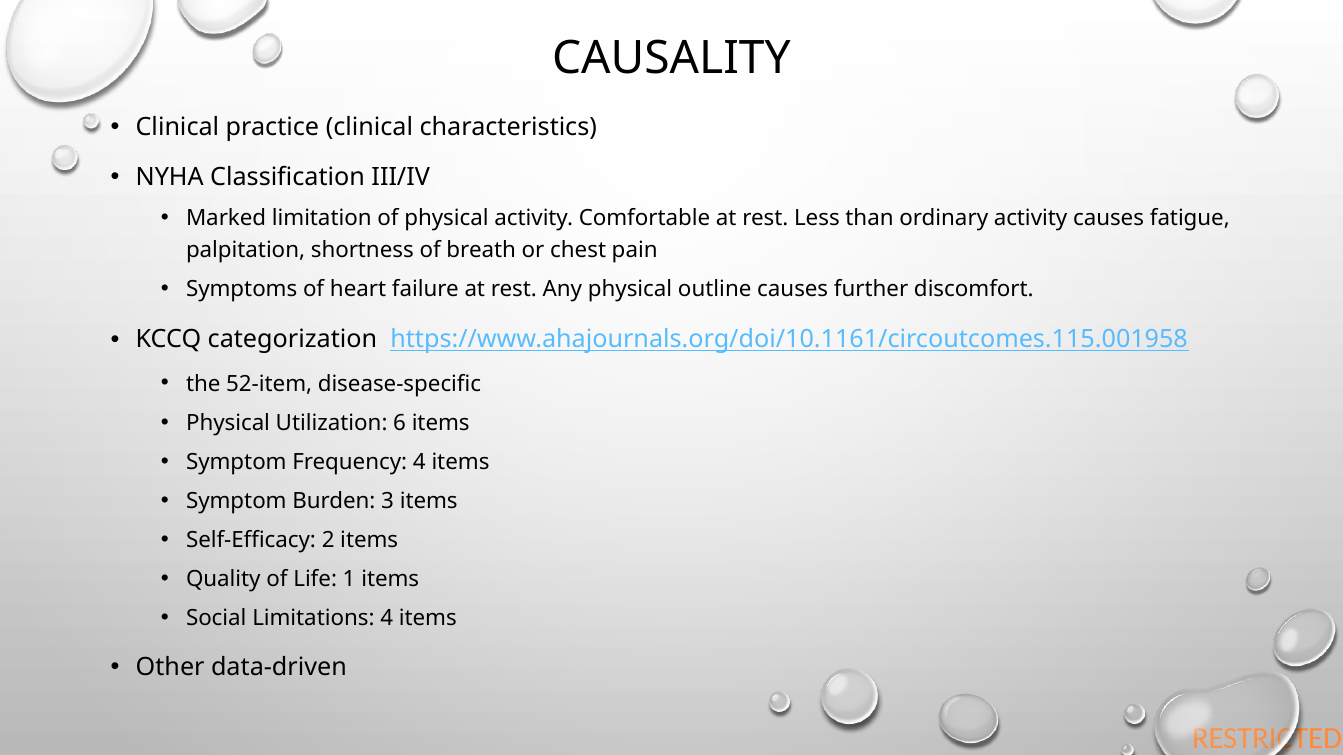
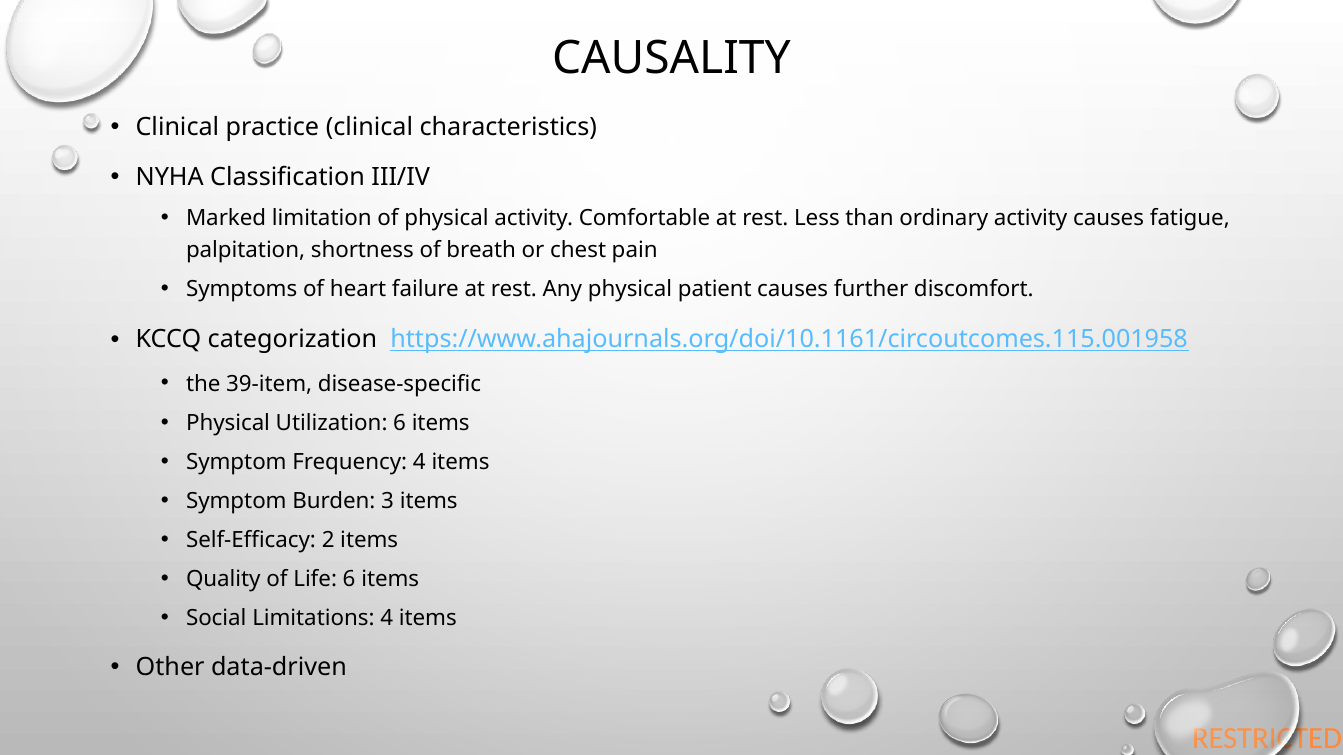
outline: outline -> patient
52-item: 52-item -> 39-item
Life 1: 1 -> 6
